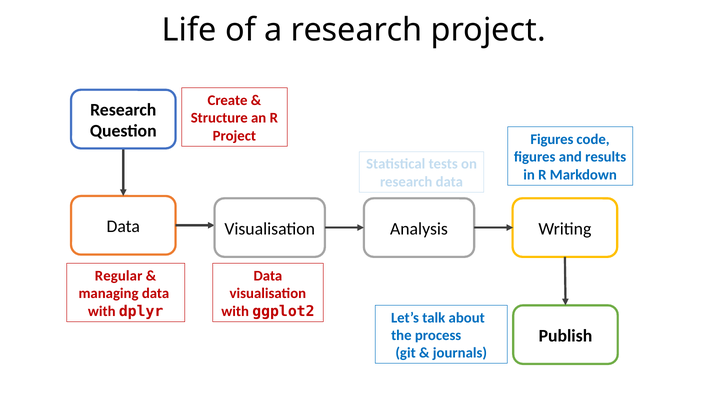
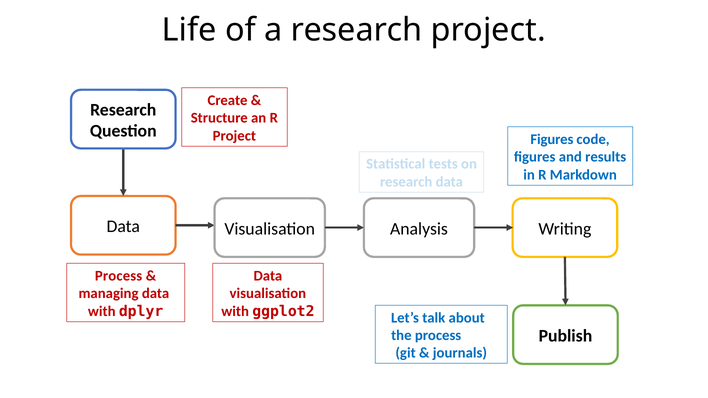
Regular at (119, 276): Regular -> Process
